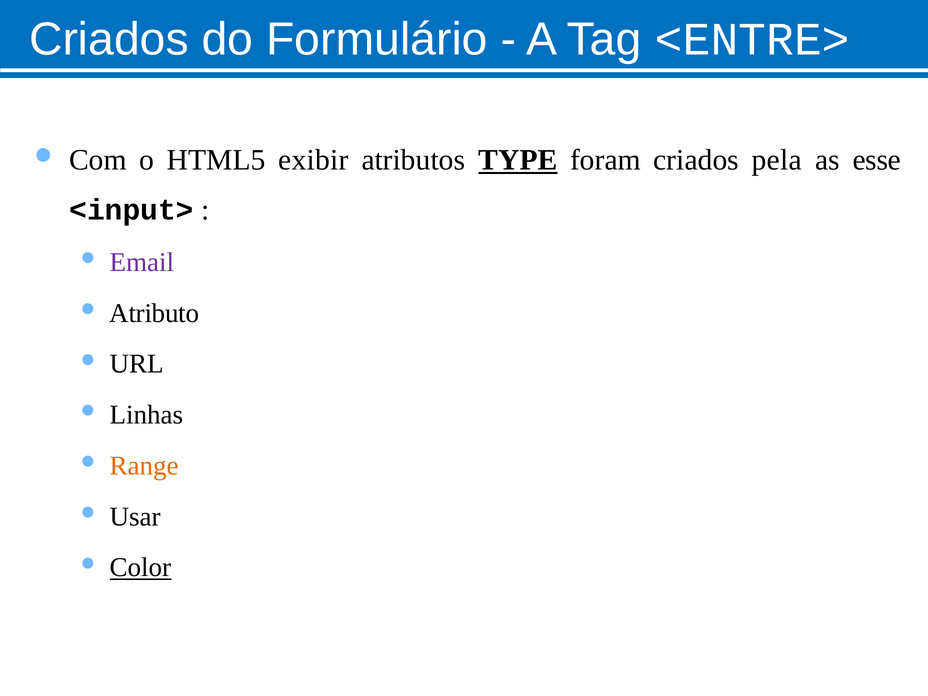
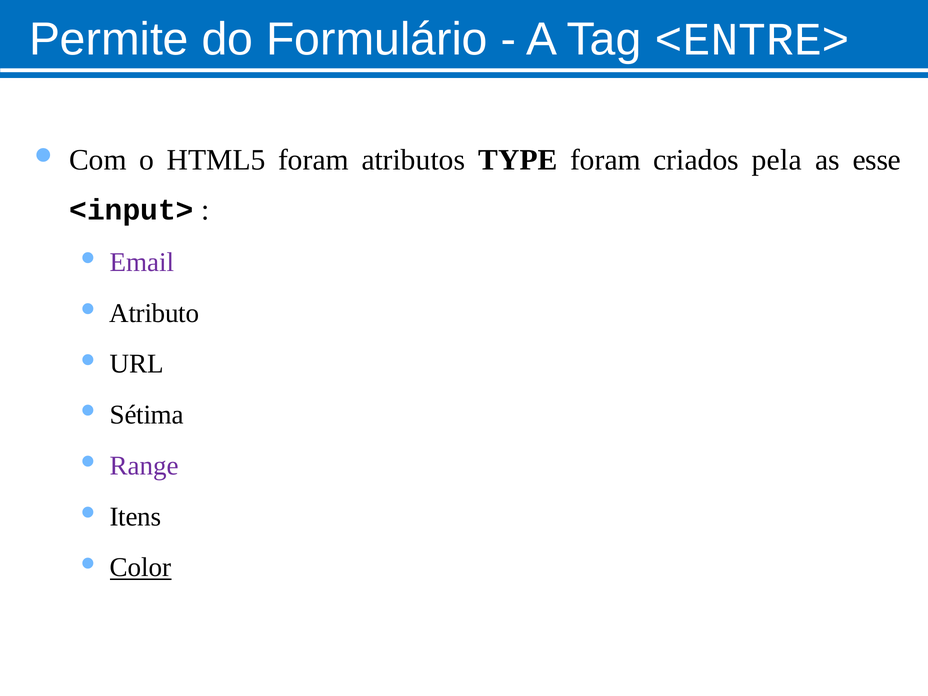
Criados at (109, 39): Criados -> Permite
HTML5 exibir: exibir -> foram
TYPE underline: present -> none
Linhas: Linhas -> Sétima
Range colour: orange -> purple
Usar: Usar -> Itens
